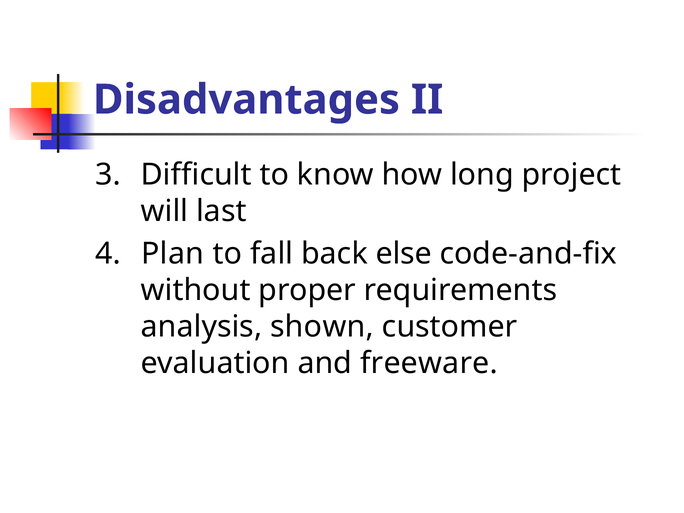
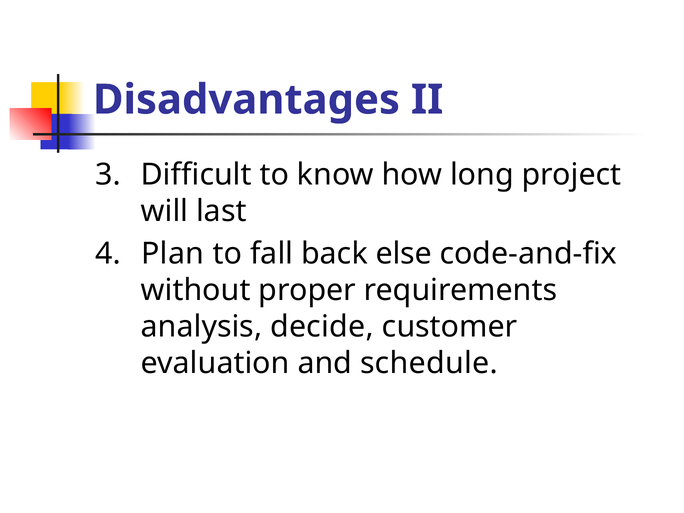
shown: shown -> decide
freeware: freeware -> schedule
